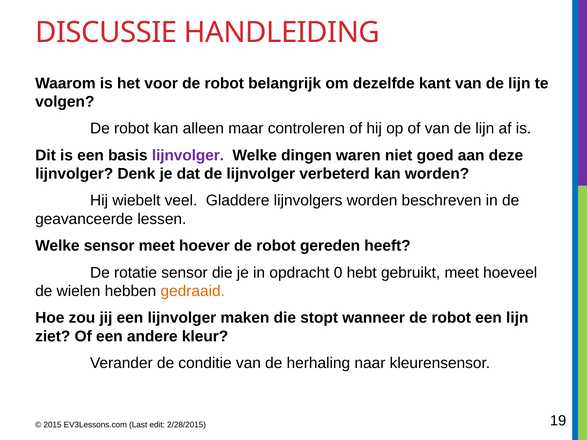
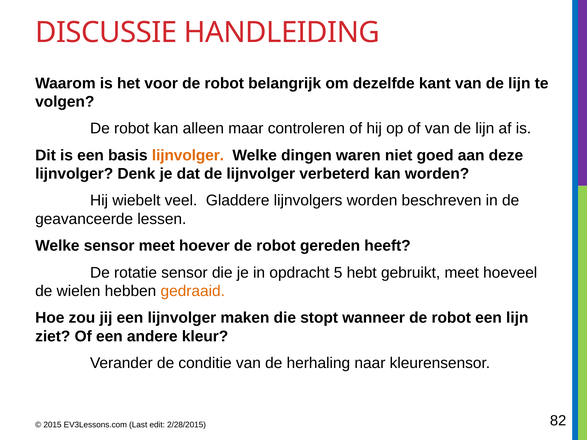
lijnvolger at (188, 155) colour: purple -> orange
0: 0 -> 5
19: 19 -> 82
